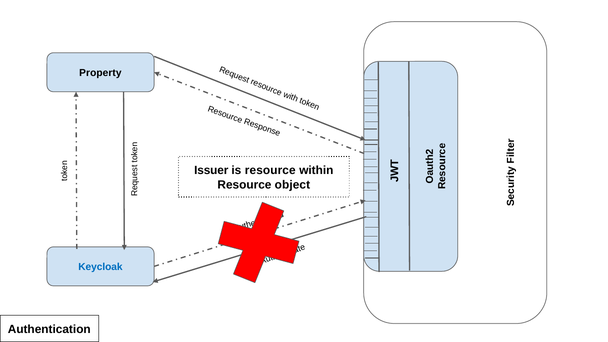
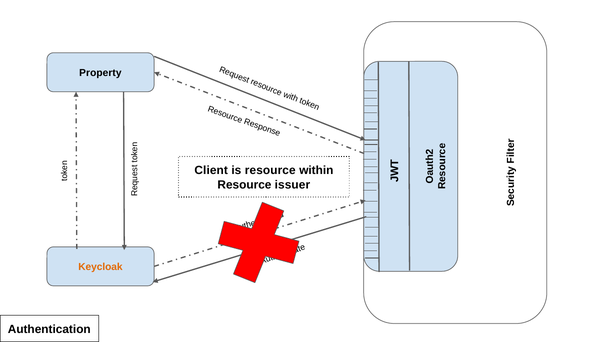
Issuer: Issuer -> Client
object: object -> issuer
Keycloak colour: blue -> orange
